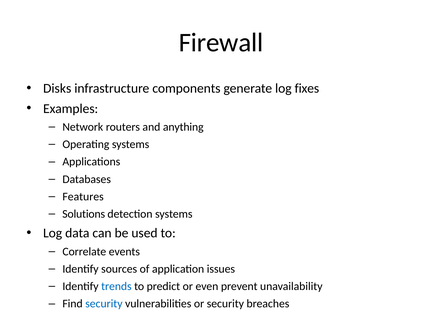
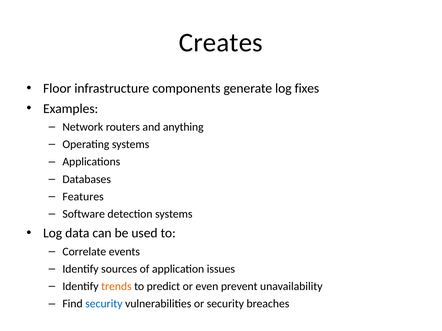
Firewall: Firewall -> Creates
Disks: Disks -> Floor
Solutions: Solutions -> Software
trends colour: blue -> orange
